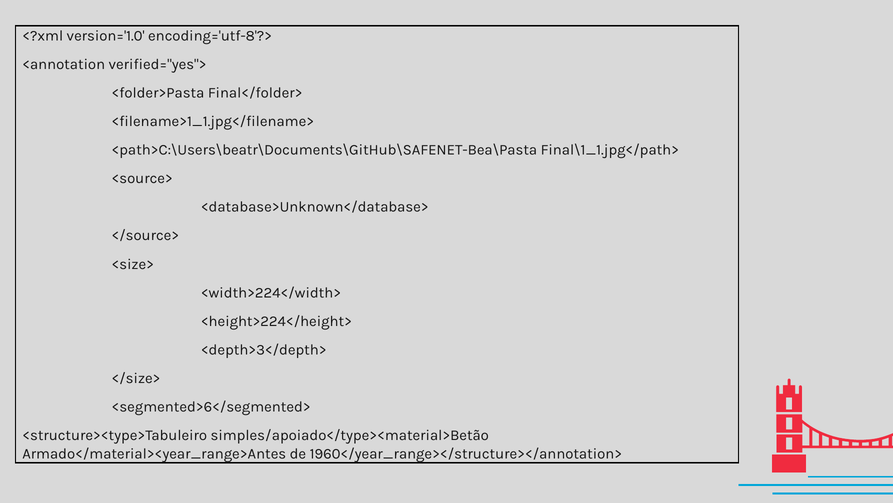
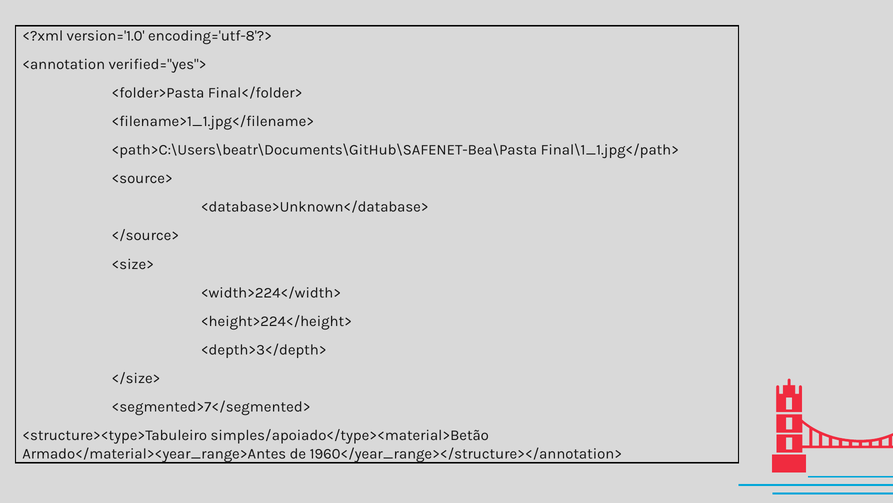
<segmented>6</segmented>: <segmented>6</segmented> -> <segmented>7</segmented>
